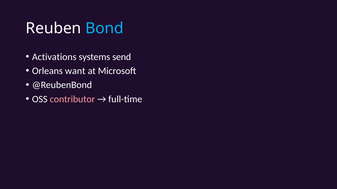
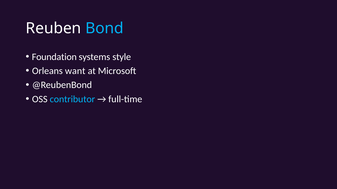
Activations: Activations -> Foundation
send: send -> style
contributor colour: pink -> light blue
